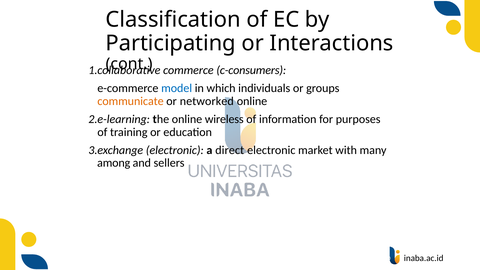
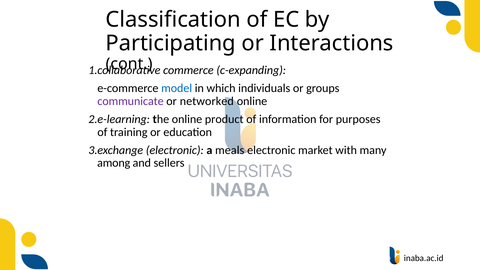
c-consumers: c-consumers -> c-expanding
communicate colour: orange -> purple
wireless: wireless -> product
direct: direct -> meals
